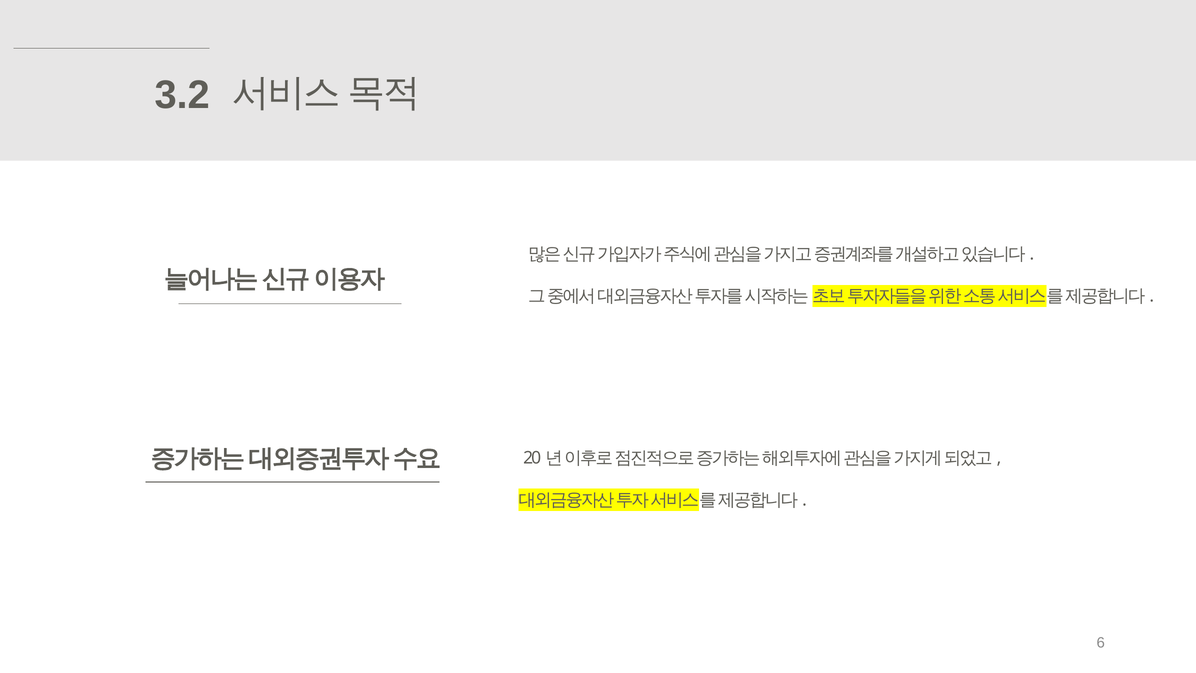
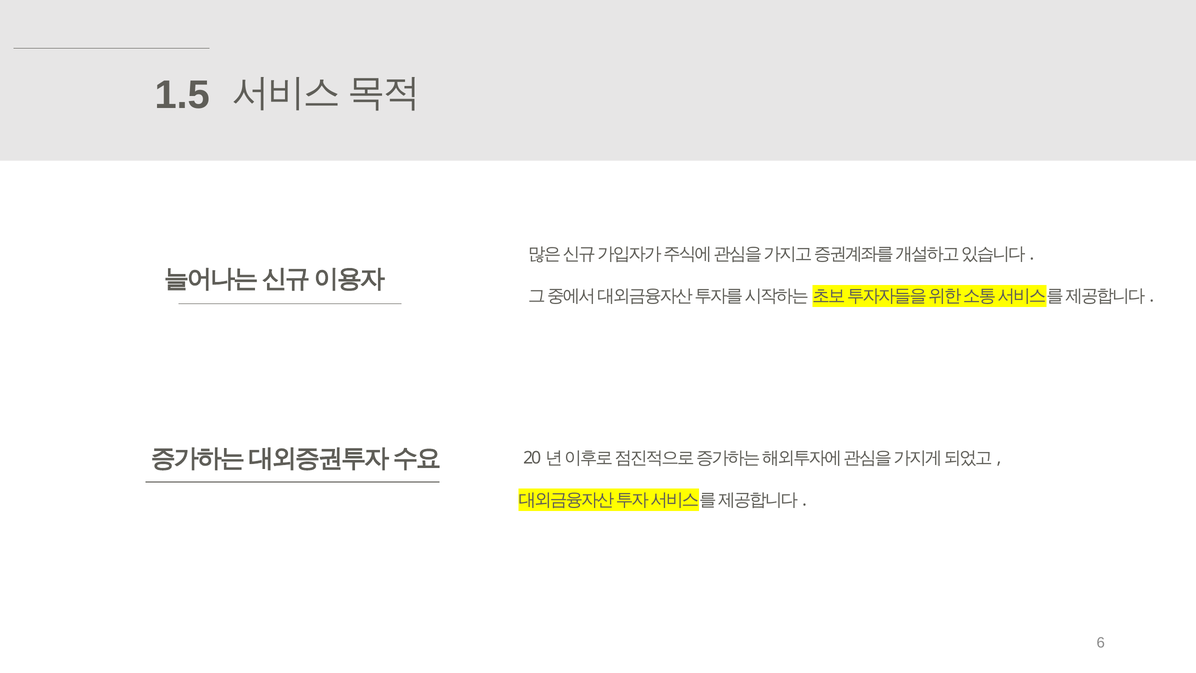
3.2: 3.2 -> 1.5
